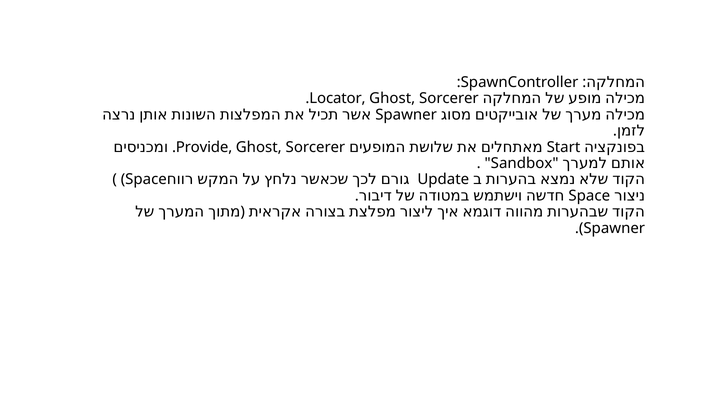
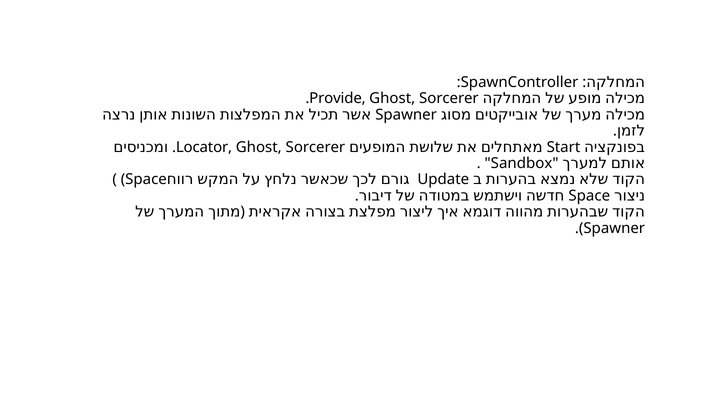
Locator: Locator -> Provide
Provide: Provide -> Locator
